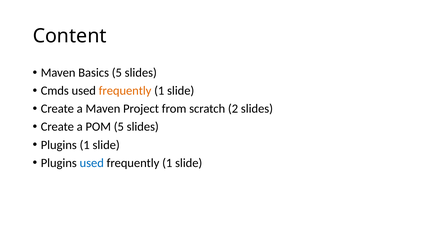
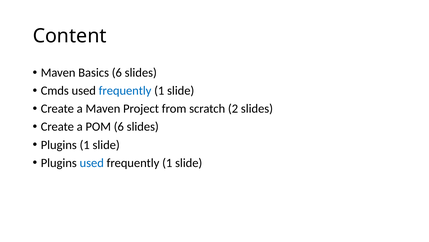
Basics 5: 5 -> 6
frequently at (125, 91) colour: orange -> blue
POM 5: 5 -> 6
